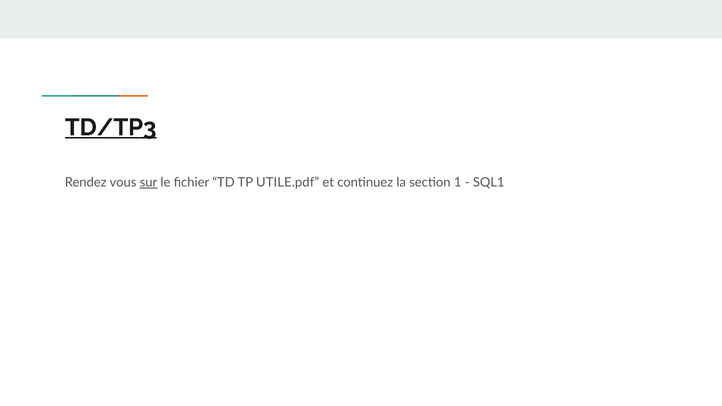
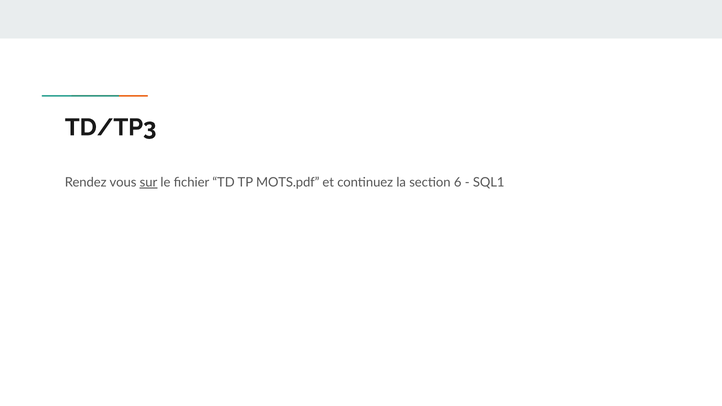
TD/TP3 underline: present -> none
UTILE.pdf: UTILE.pdf -> MOTS.pdf
1: 1 -> 6
